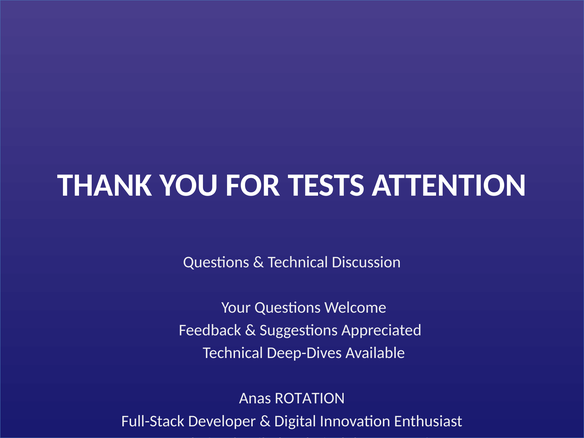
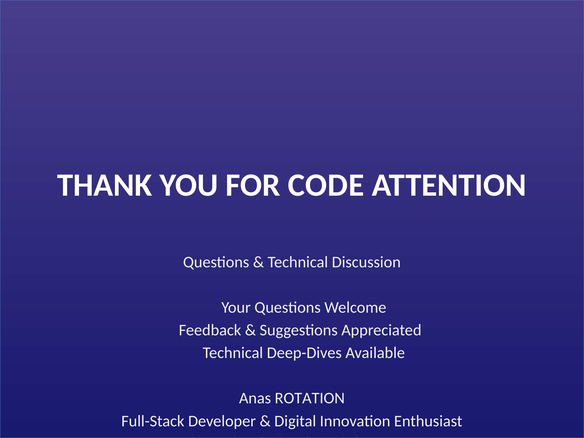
TESTS: TESTS -> CODE
